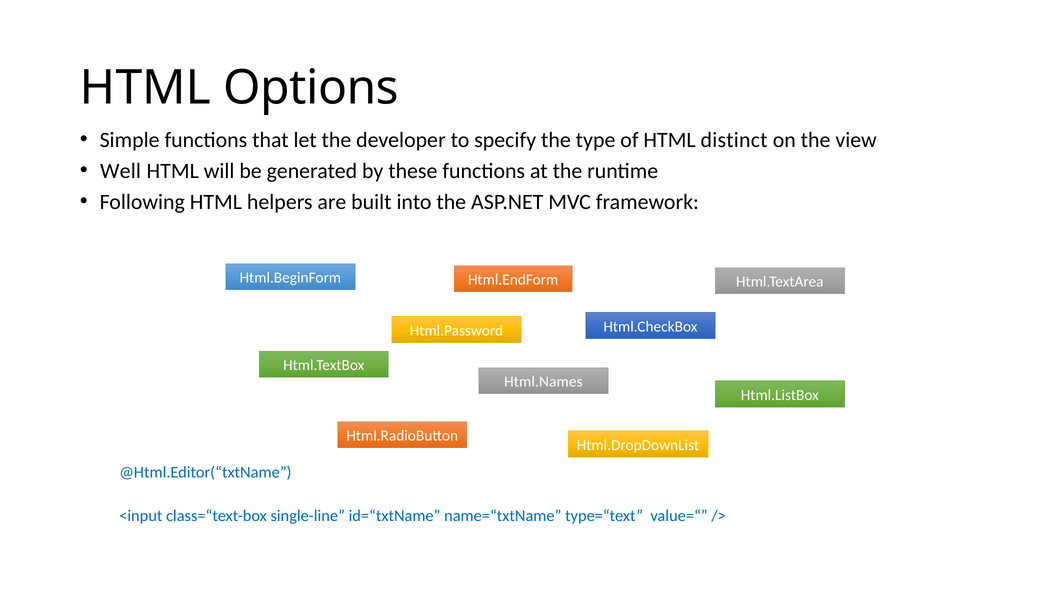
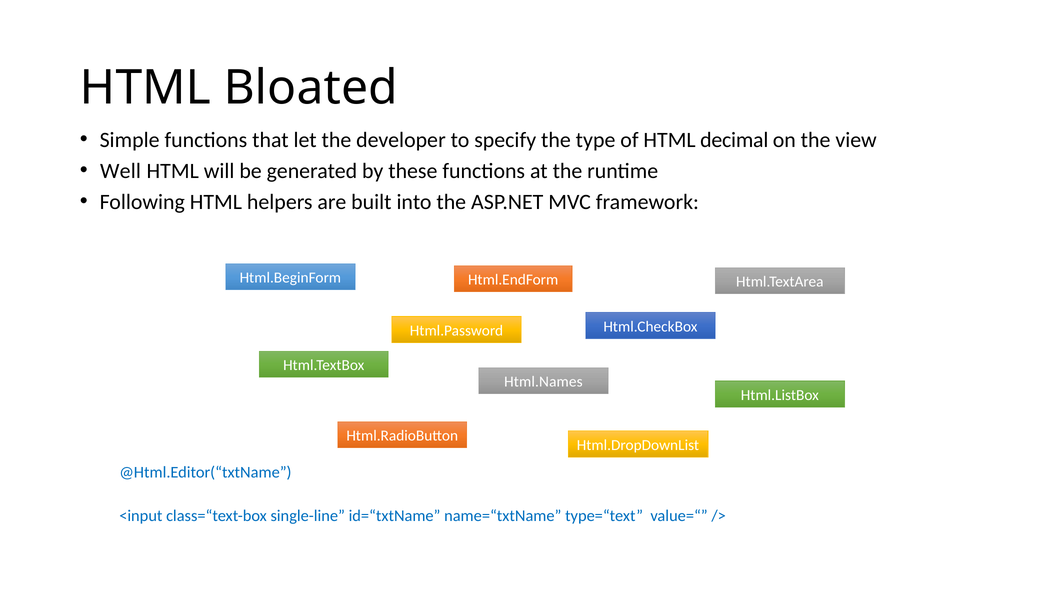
Options: Options -> Bloated
distinct: distinct -> decimal
